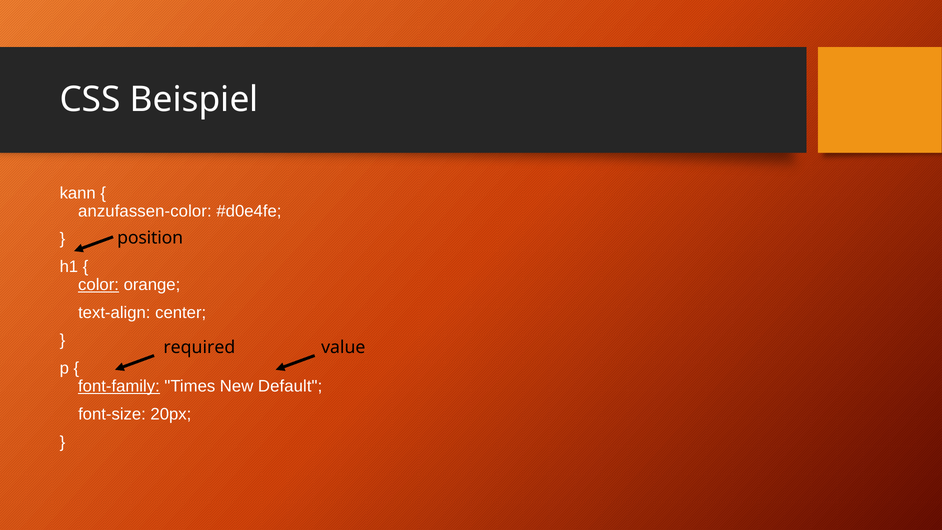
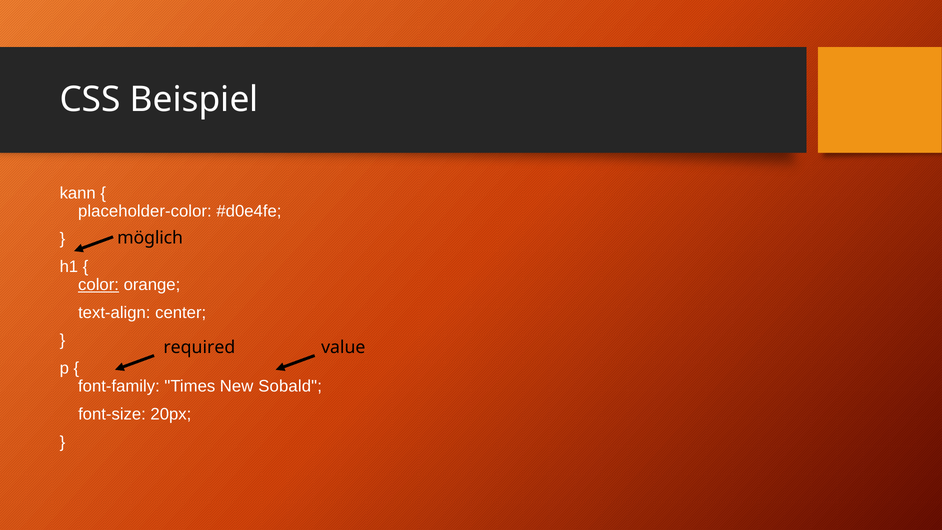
anzufassen-color: anzufassen-color -> placeholder-color
position: position -> möglich
font-family underline: present -> none
Default: Default -> Sobald
